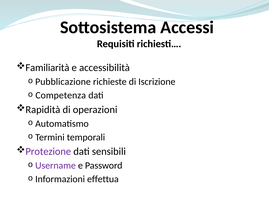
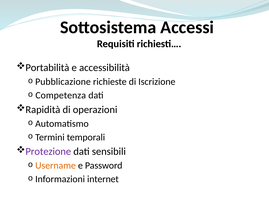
Familiarità: Familiarità -> Portabilità
Username colour: purple -> orange
effettua: effettua -> internet
